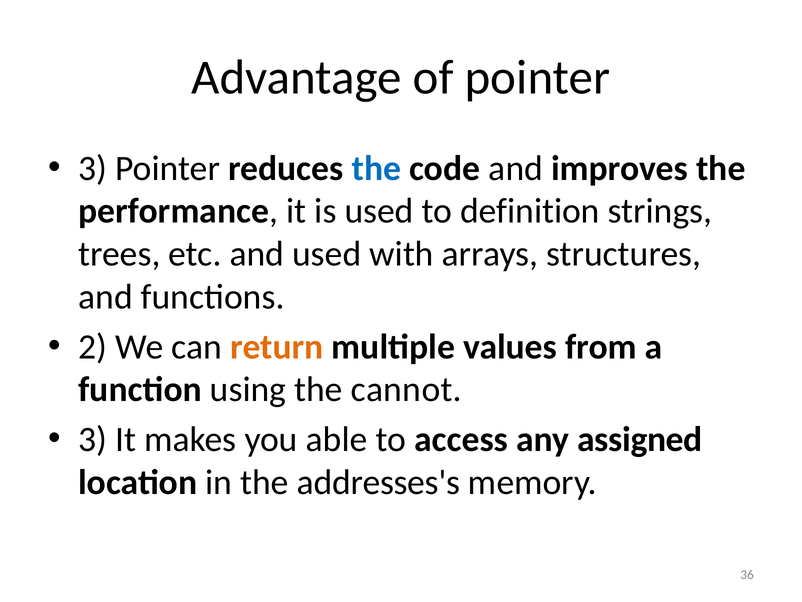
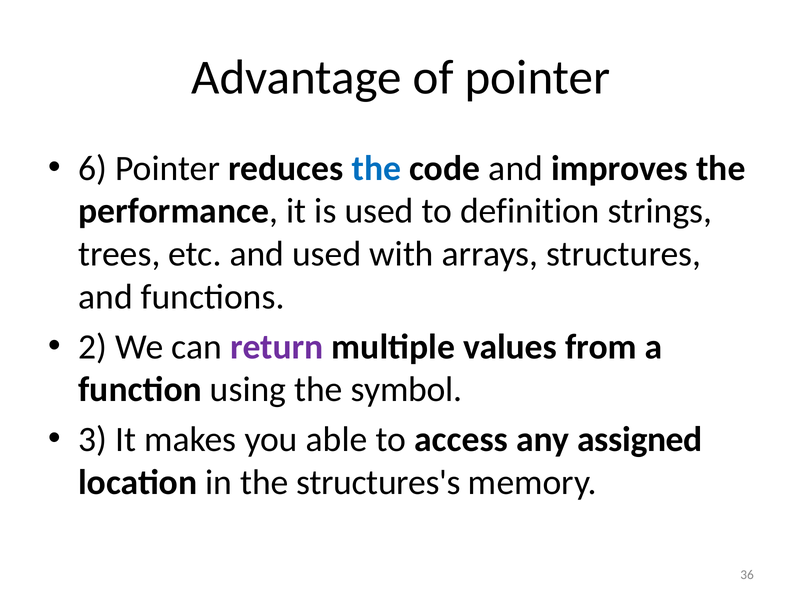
3 at (93, 168): 3 -> 6
return colour: orange -> purple
cannot: cannot -> symbol
addresses's: addresses's -> structures's
